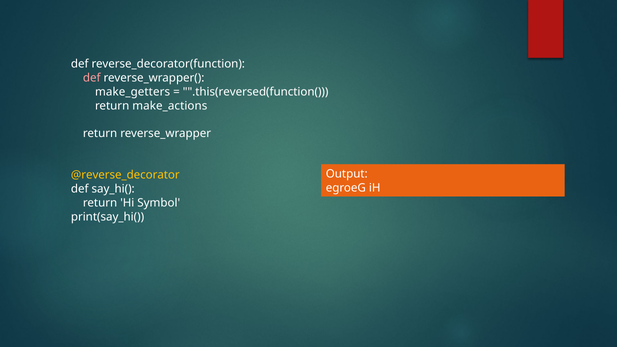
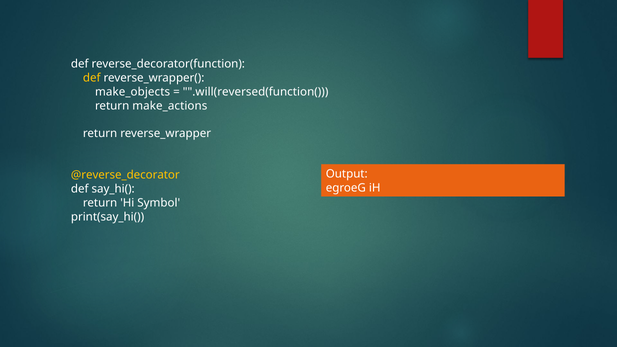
def at (92, 78) colour: pink -> yellow
make_getters: make_getters -> make_objects
.this(reversed(function(: .this(reversed(function( -> .will(reversed(function(
